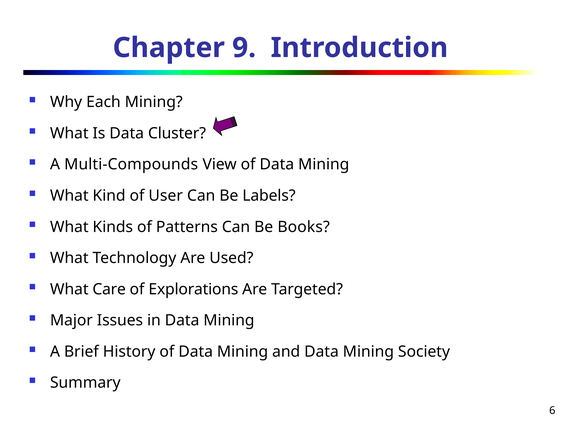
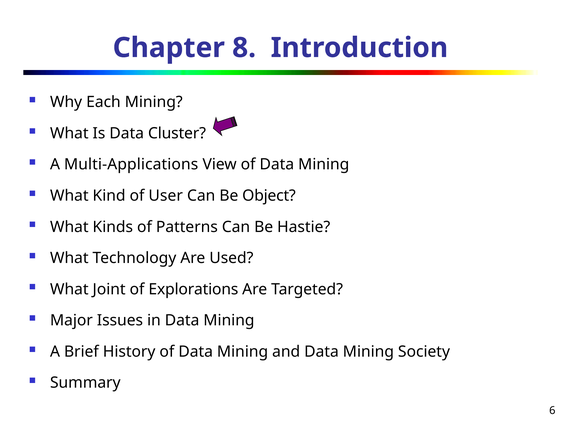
9: 9 -> 8
Multi-Compounds: Multi-Compounds -> Multi-Applications
Labels: Labels -> Object
Books: Books -> Hastie
Care: Care -> Joint
